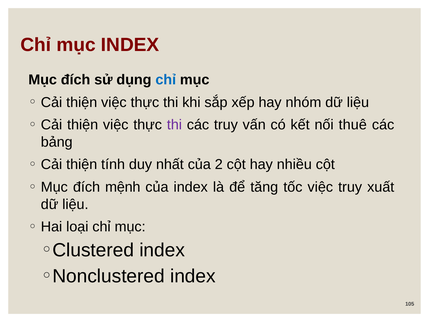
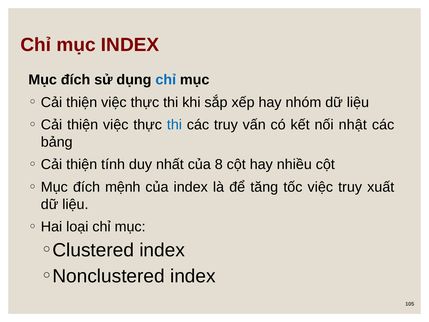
thi at (174, 125) colour: purple -> blue
thuê: thuê -> nhật
2: 2 -> 8
